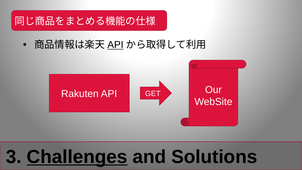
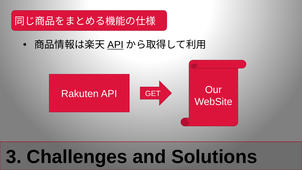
Challenges underline: present -> none
